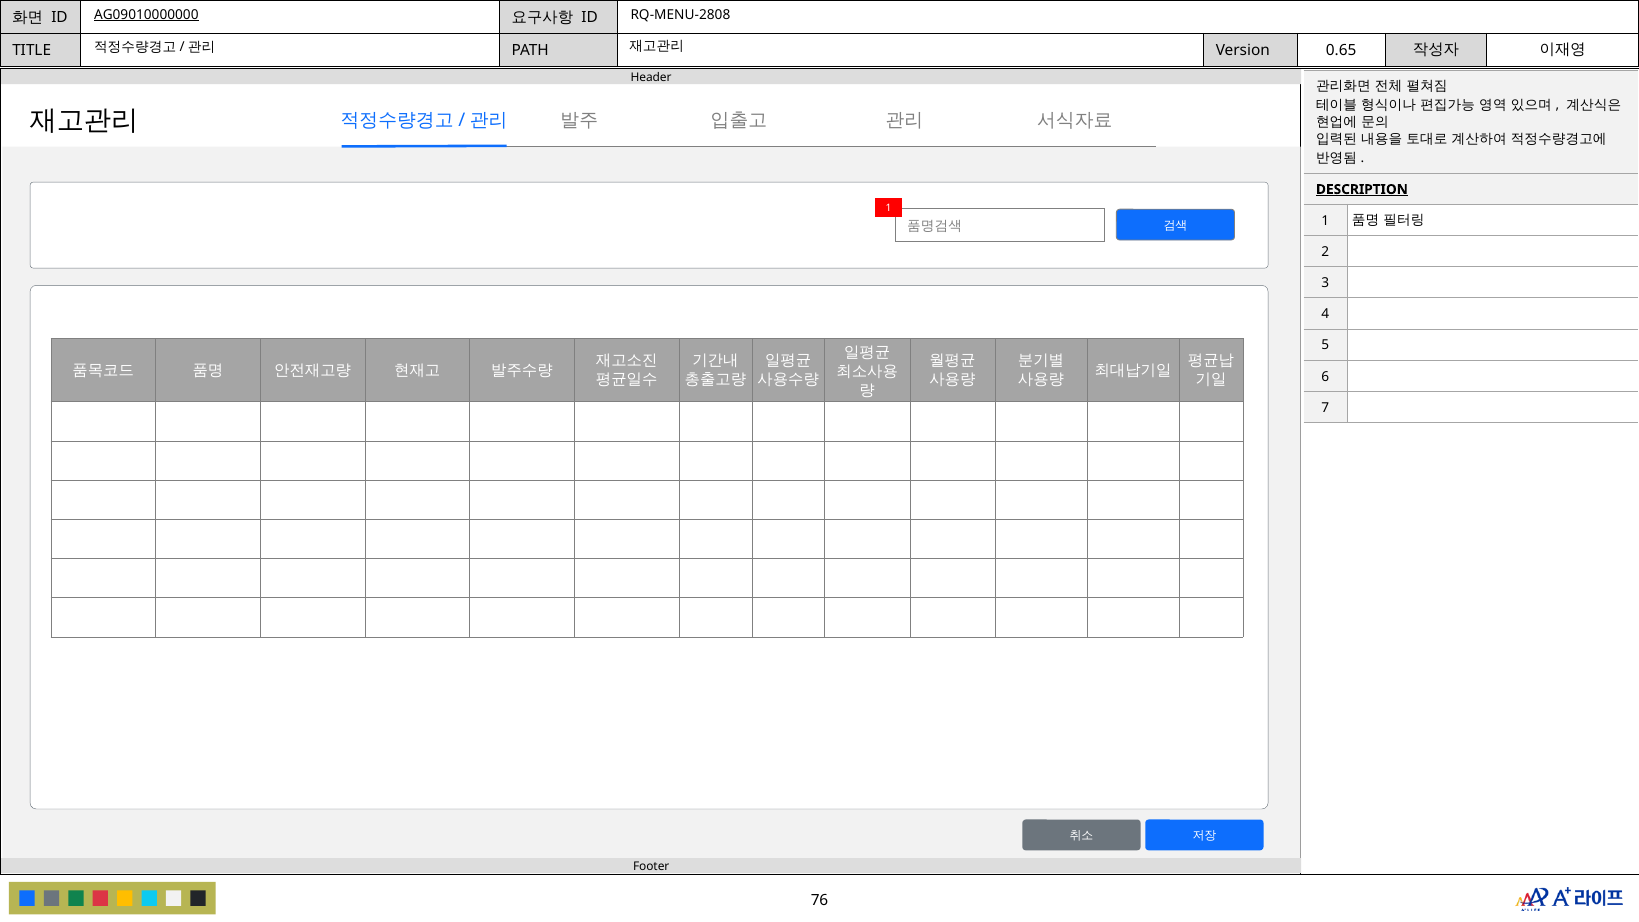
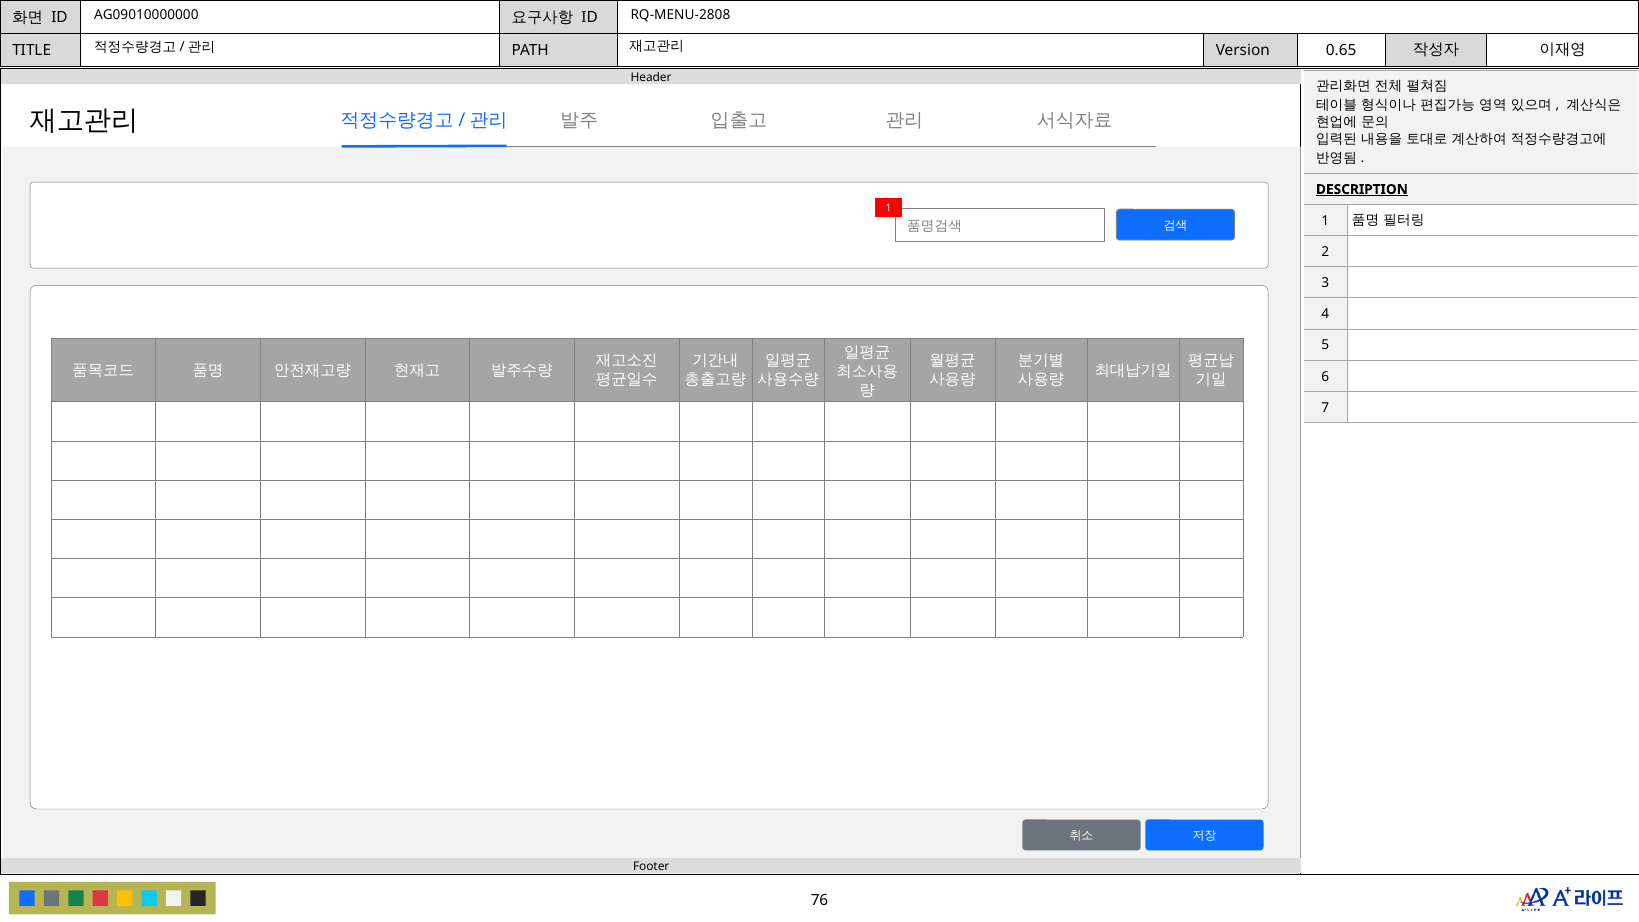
AG09010000000 underline: present -> none
